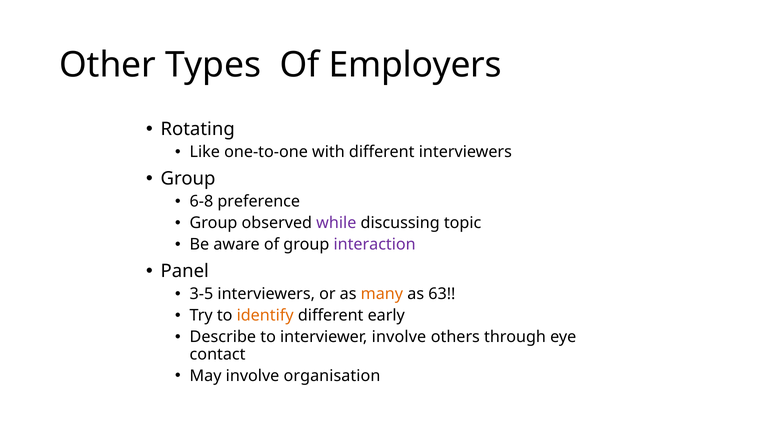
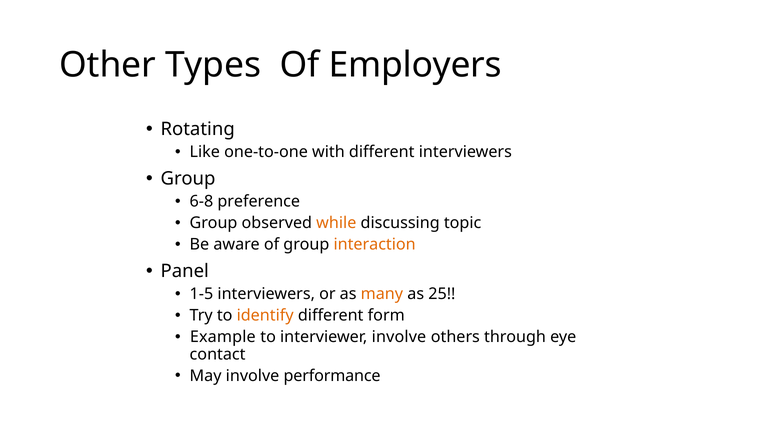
while colour: purple -> orange
interaction colour: purple -> orange
3-5: 3-5 -> 1-5
63: 63 -> 25
early: early -> form
Describe: Describe -> Example
organisation: organisation -> performance
